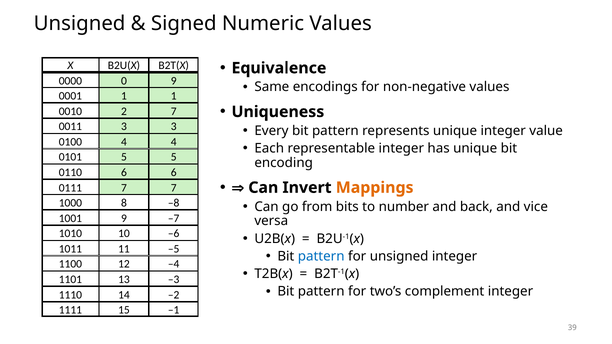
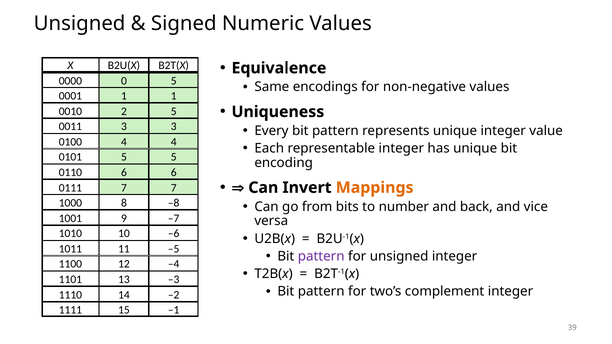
0000 9: 9 -> 5
0010 7: 7 -> 5
pattern at (321, 256) colour: blue -> purple
